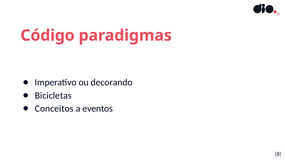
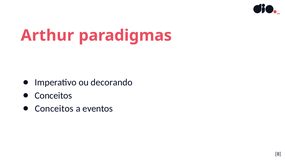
Código: Código -> Arthur
Bicicletas at (53, 96): Bicicletas -> Conceitos
